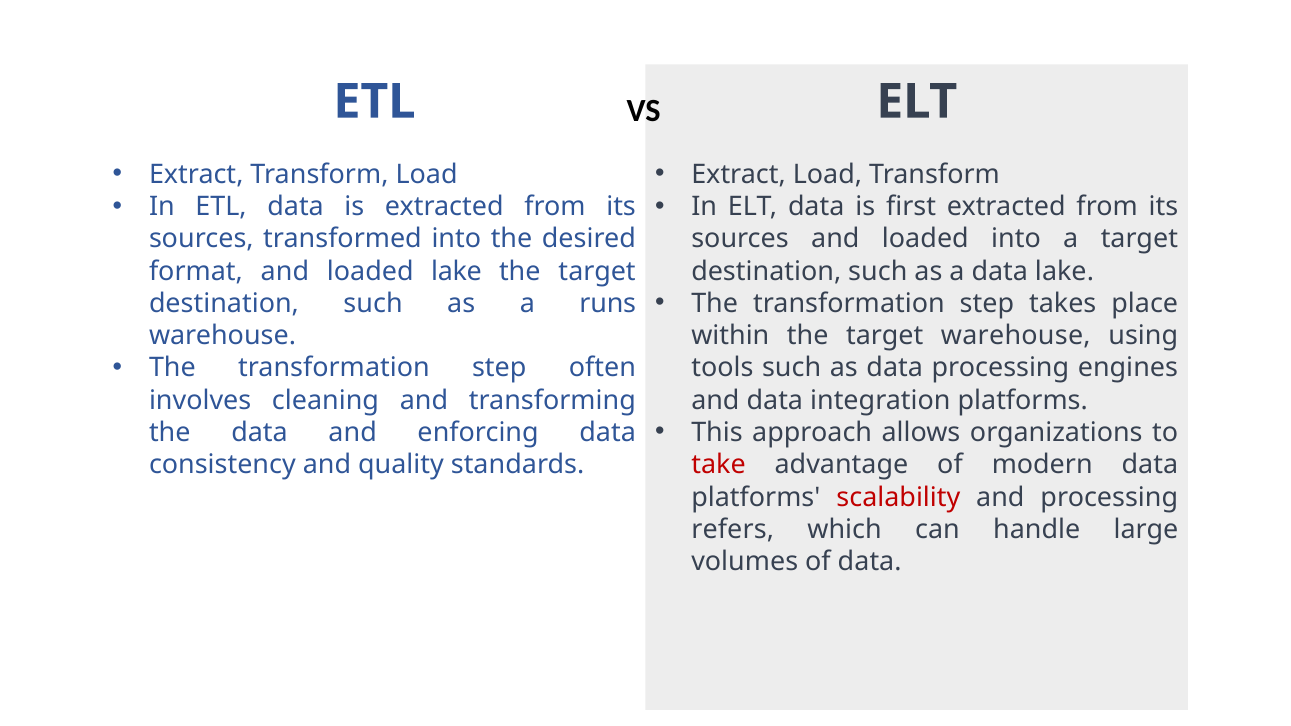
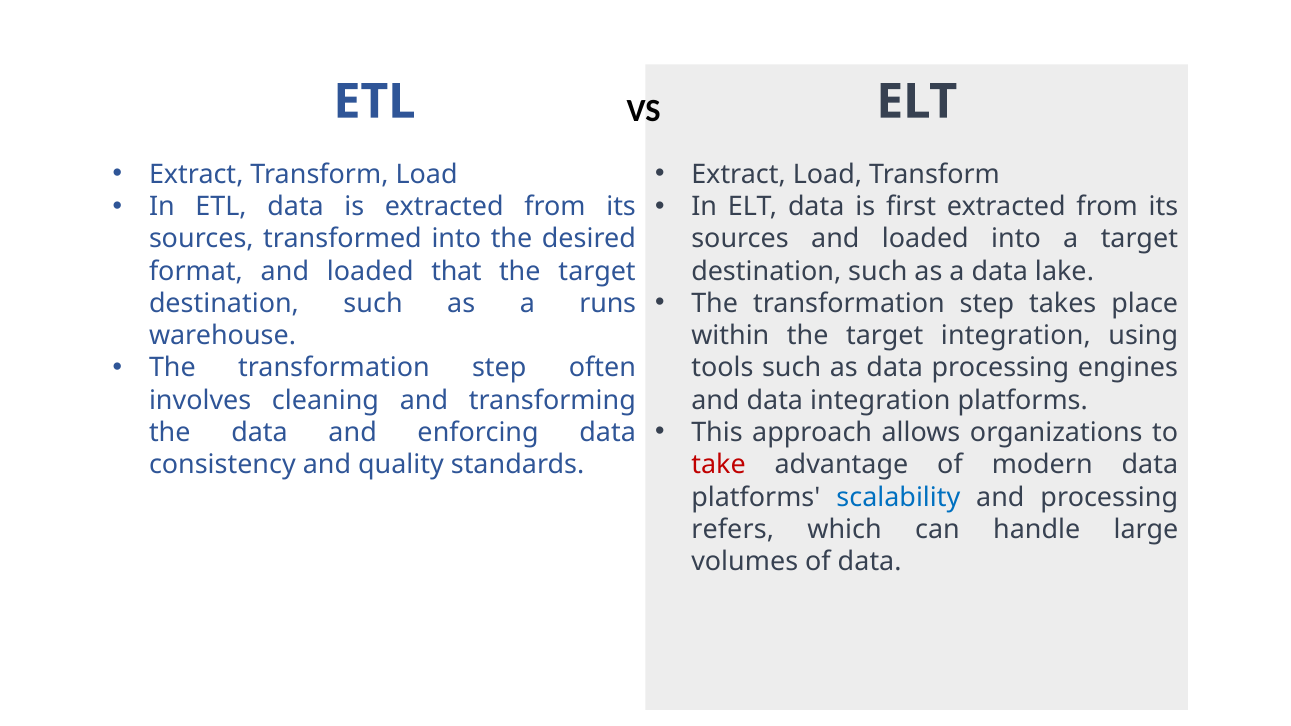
loaded lake: lake -> that
target warehouse: warehouse -> integration
scalability colour: red -> blue
